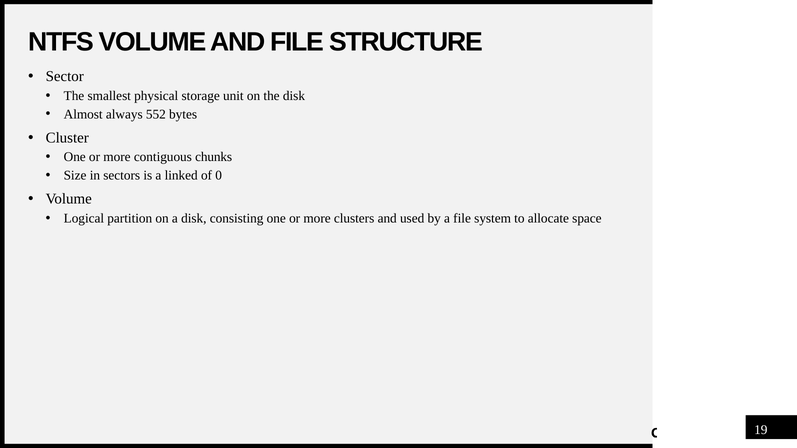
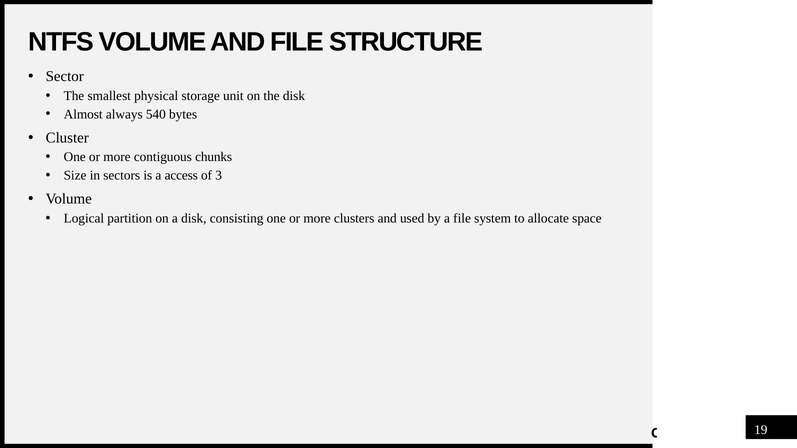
552: 552 -> 540
linked: linked -> access
0: 0 -> 3
